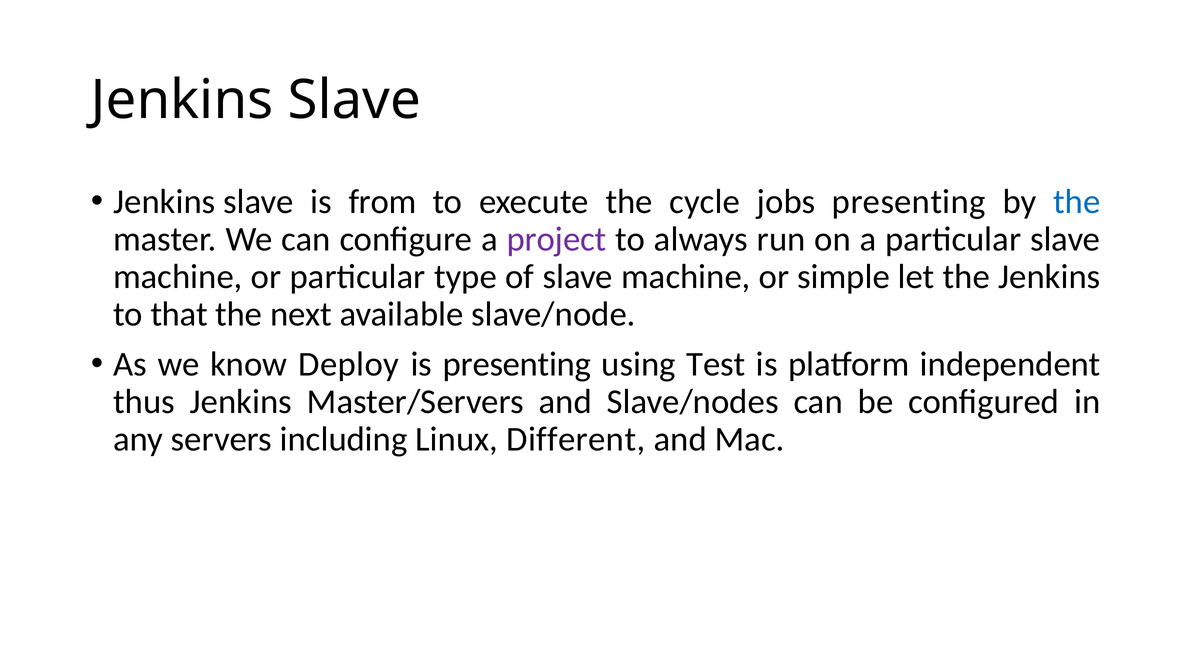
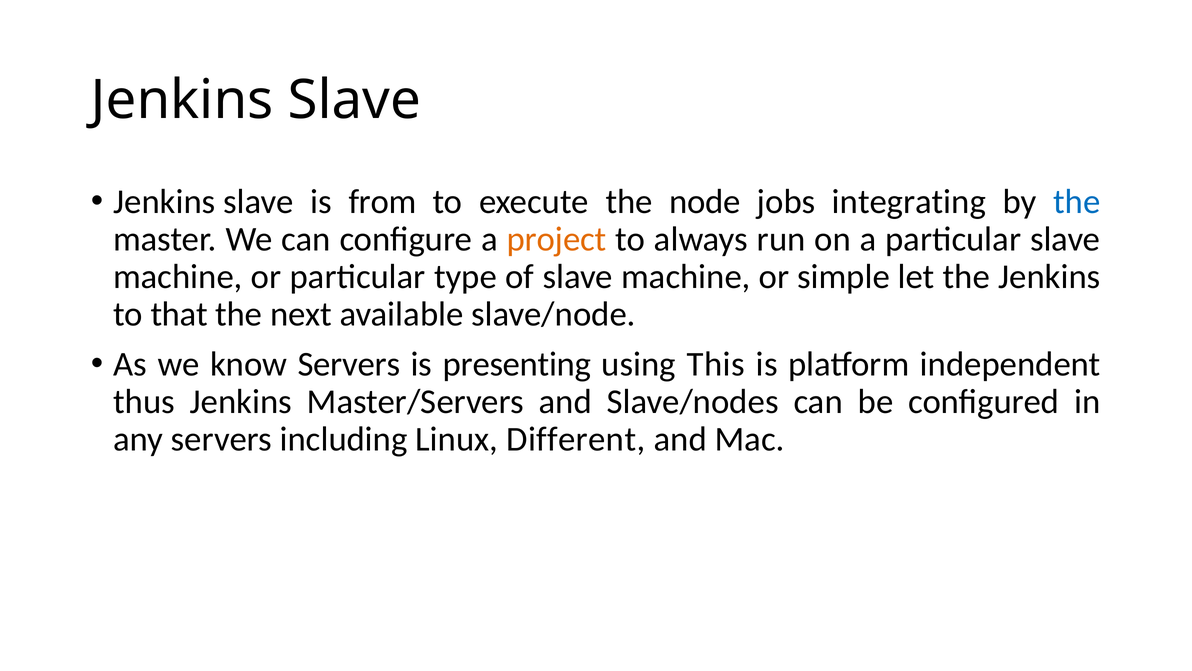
cycle: cycle -> node
jobs presenting: presenting -> integrating
project colour: purple -> orange
know Deploy: Deploy -> Servers
Test: Test -> This
